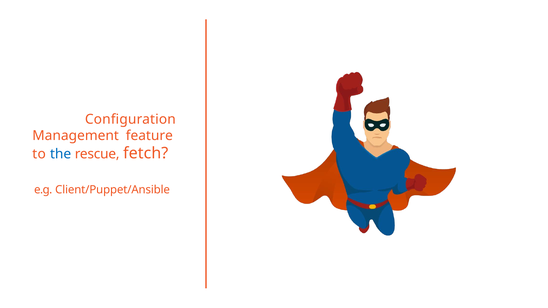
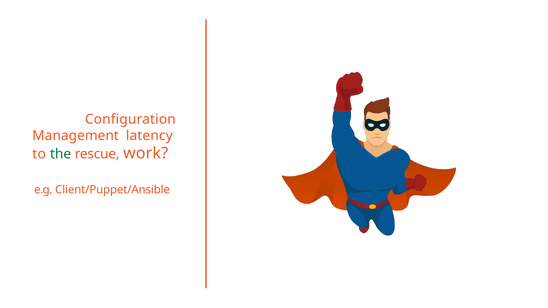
feature: feature -> latency
the colour: blue -> green
fetch: fetch -> work
